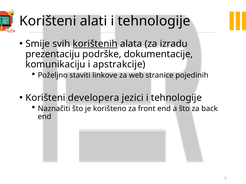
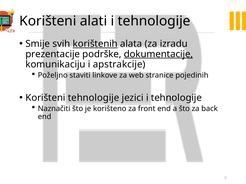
prezentaciju: prezentaciju -> prezentacije
dokumentacije underline: none -> present
Korišteni developera: developera -> tehnologije
